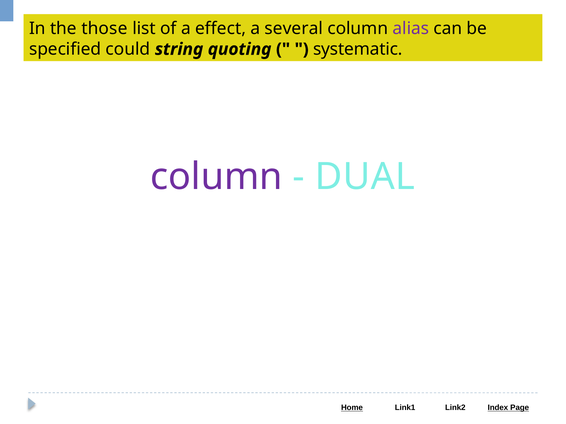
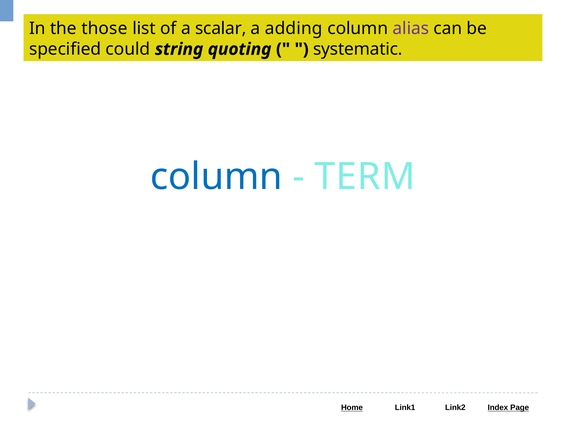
effect: effect -> scalar
several: several -> adding
column at (216, 177) colour: purple -> blue
DUAL: DUAL -> TERM
